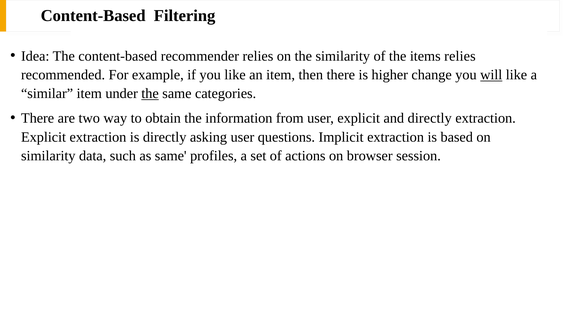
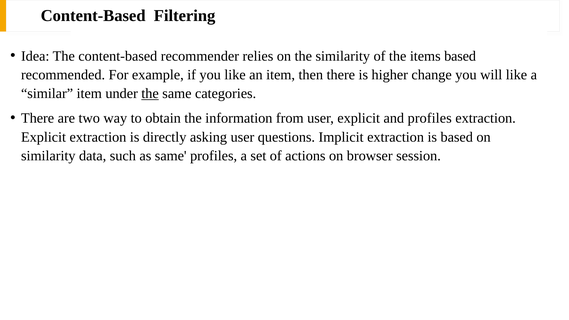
items relies: relies -> based
will underline: present -> none
and directly: directly -> profiles
